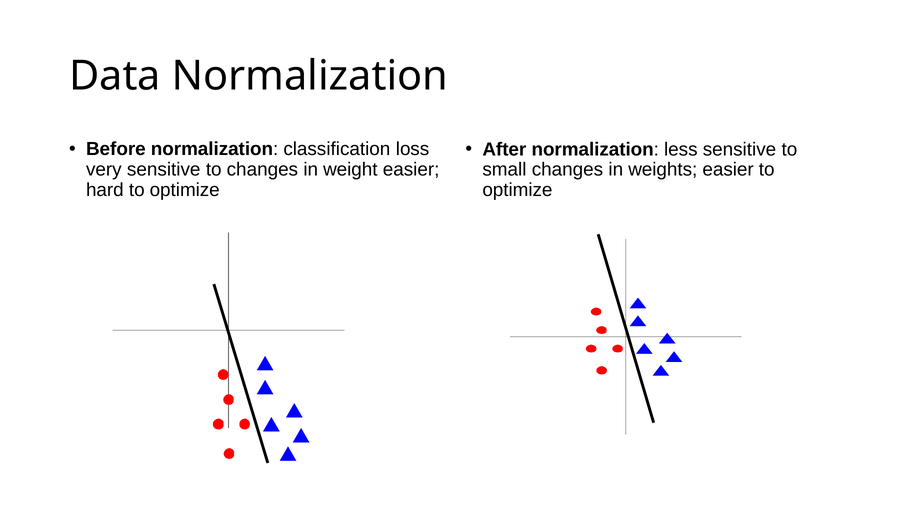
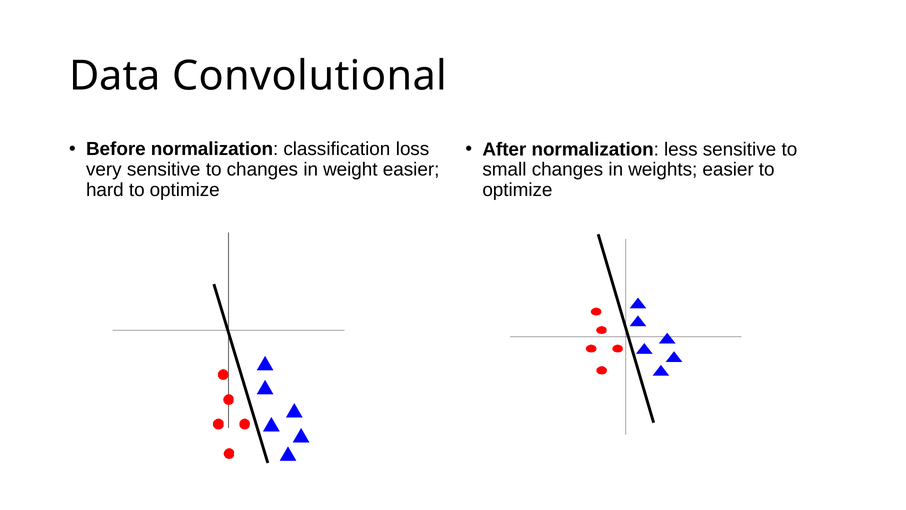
Data Normalization: Normalization -> Convolutional
